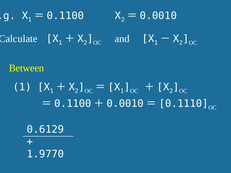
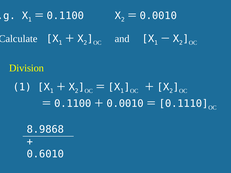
Between: Between -> Division
0.6129: 0.6129 -> 8.9868
1.9770: 1.9770 -> 0.6010
